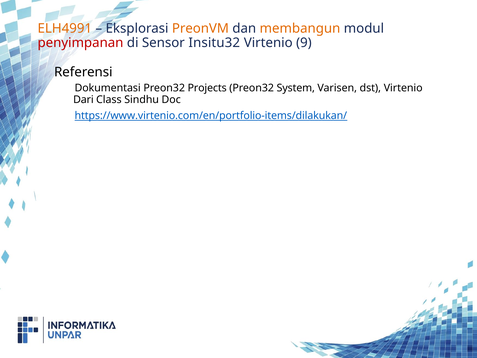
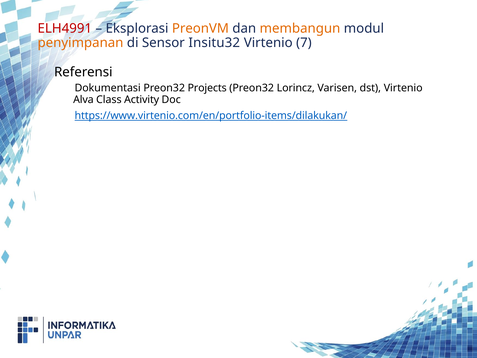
ELH4991 colour: orange -> red
penyimpanan colour: red -> orange
9: 9 -> 7
System: System -> Lorincz
Dari: Dari -> Alva
Sindhu: Sindhu -> Activity
